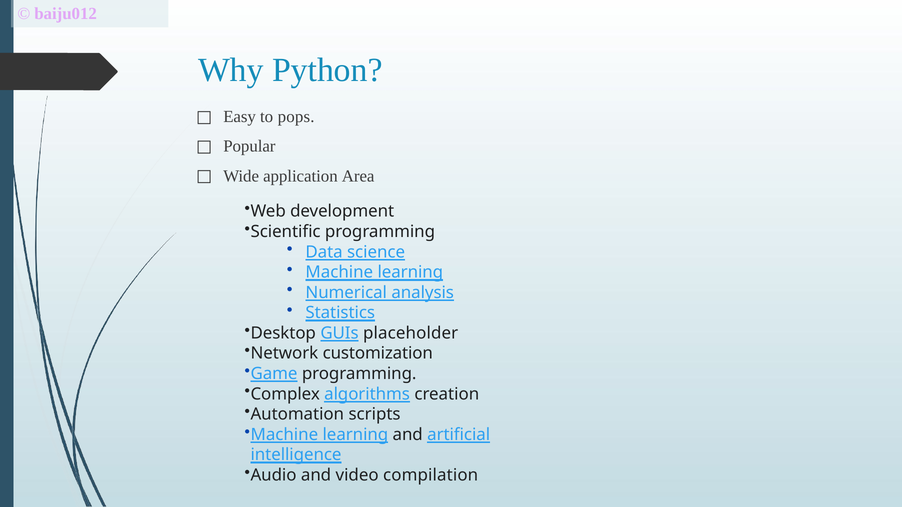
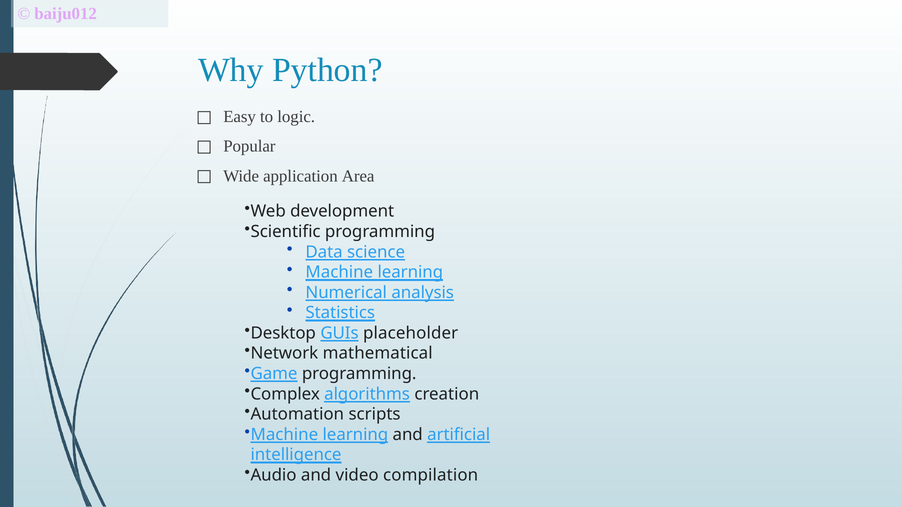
pops: pops -> logic
customization: customization -> mathematical
